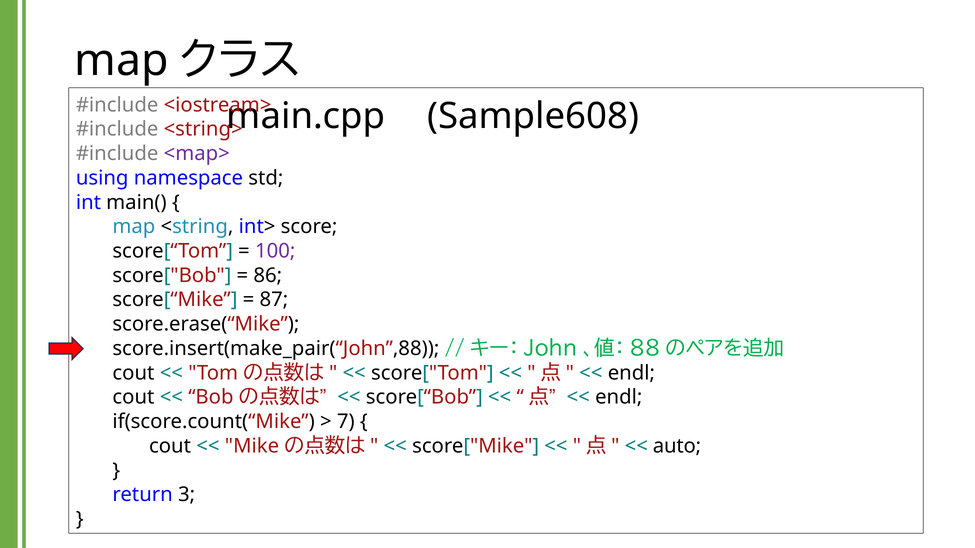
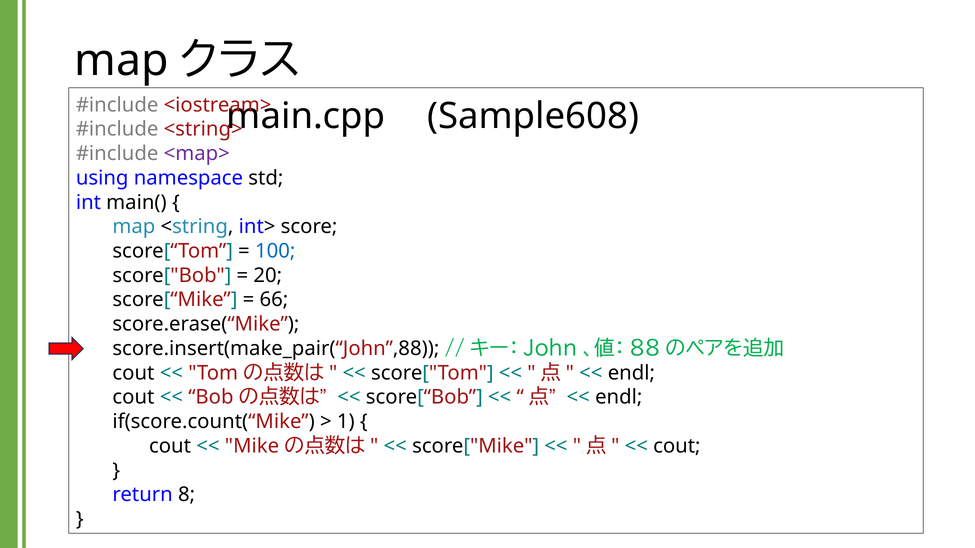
100 colour: purple -> blue
86: 86 -> 20
87: 87 -> 66
7: 7 -> 1
auto at (677, 446): auto -> cout
3: 3 -> 8
